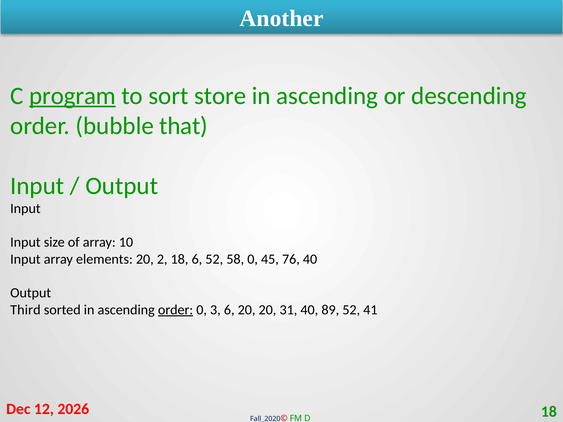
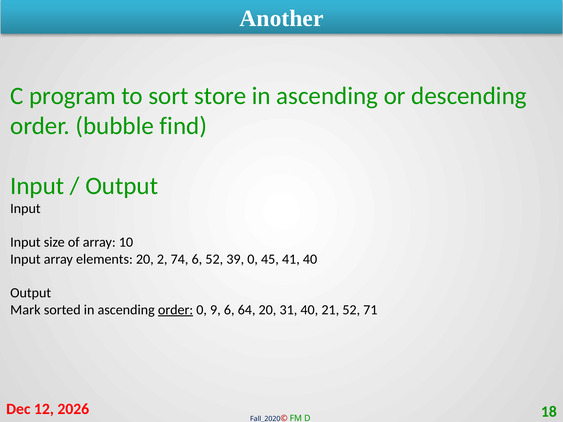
program underline: present -> none
that: that -> find
2 18: 18 -> 74
58: 58 -> 39
76: 76 -> 41
Third: Third -> Mark
3: 3 -> 9
6 20: 20 -> 64
89: 89 -> 21
41: 41 -> 71
